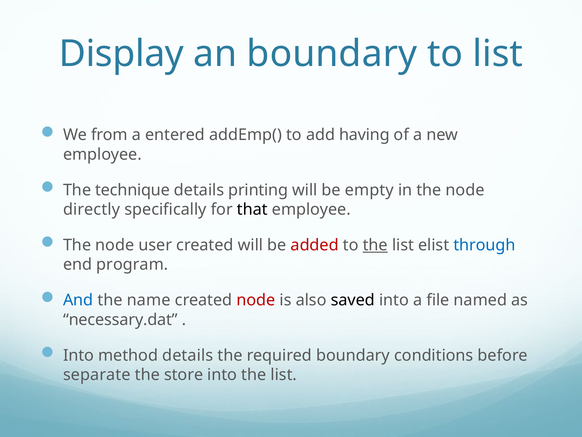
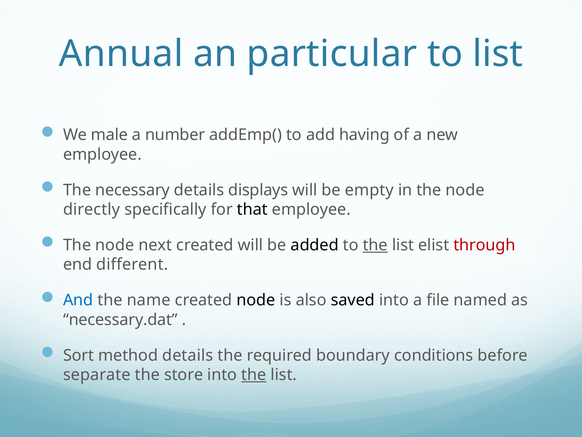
Display: Display -> Annual
an boundary: boundary -> particular
from: from -> male
entered: entered -> number
technique: technique -> necessary
printing: printing -> displays
user: user -> next
added colour: red -> black
through colour: blue -> red
program: program -> different
node at (256, 300) colour: red -> black
Into at (78, 355): Into -> Sort
the at (254, 374) underline: none -> present
